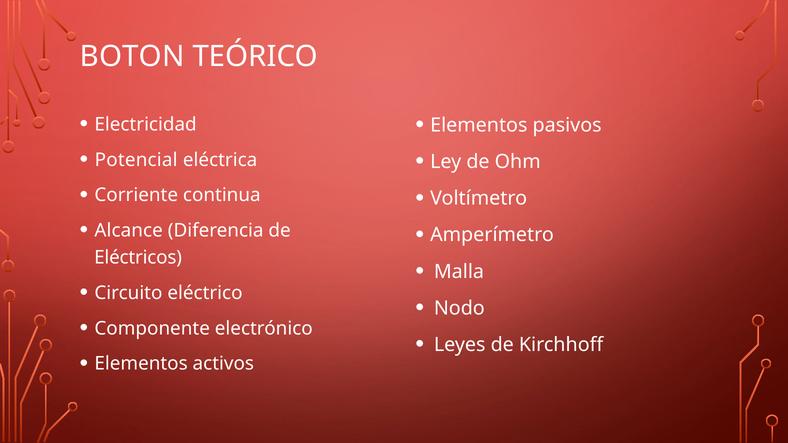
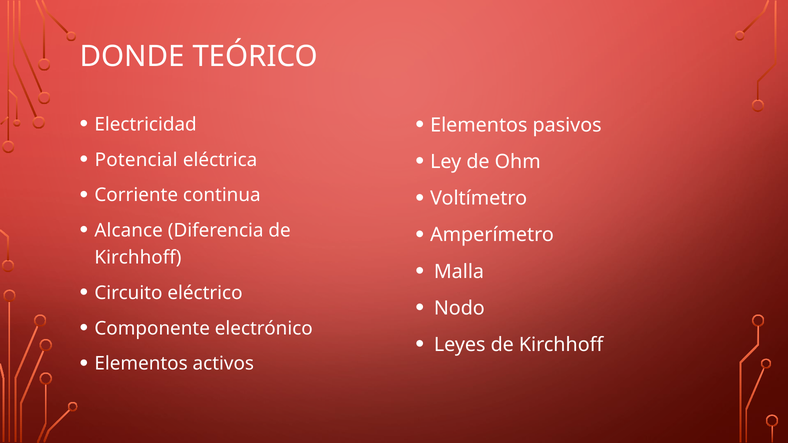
BOTON: BOTON -> DONDE
Eléctricos at (138, 258): Eléctricos -> Kirchhoff
